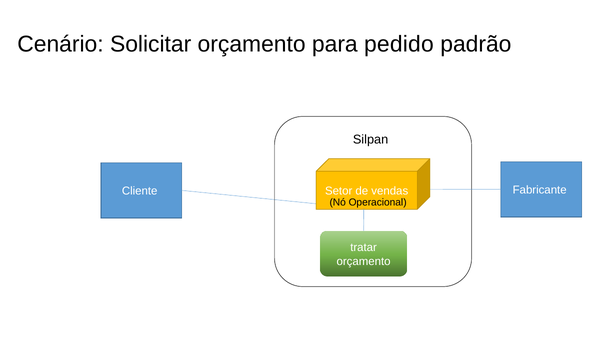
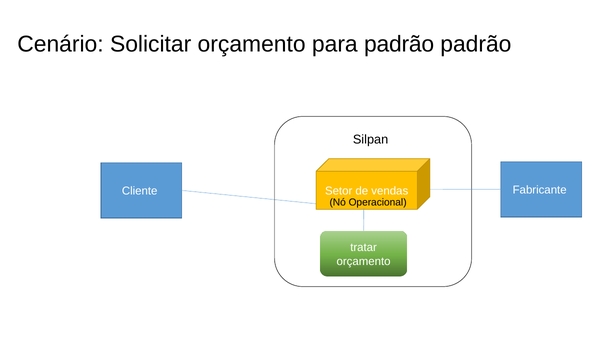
para pedido: pedido -> padrão
